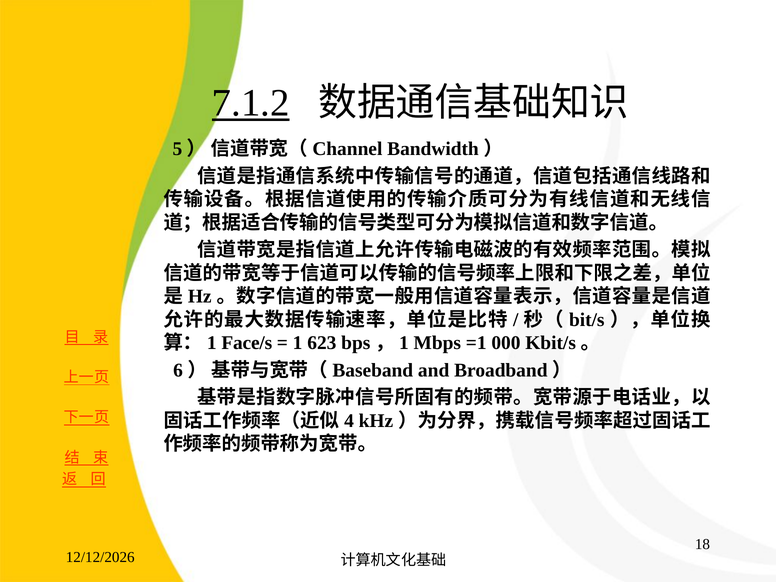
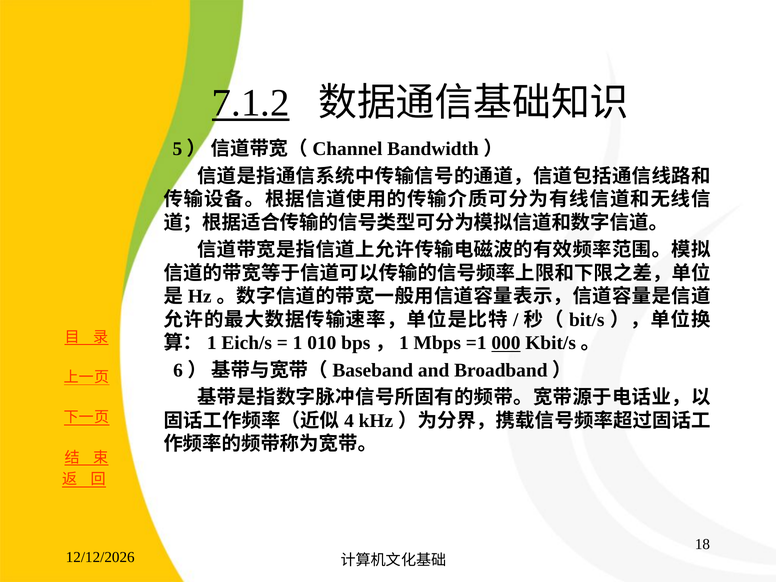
Face/s: Face/s -> Eich/s
623: 623 -> 010
000 underline: none -> present
